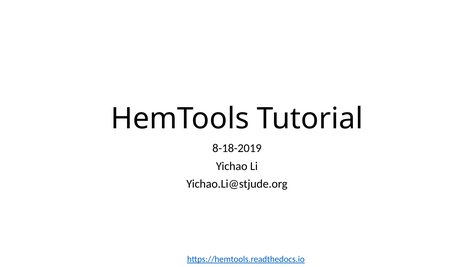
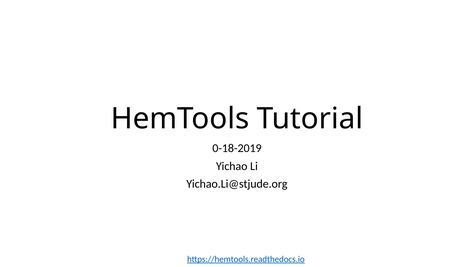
8-18-2019: 8-18-2019 -> 0-18-2019
